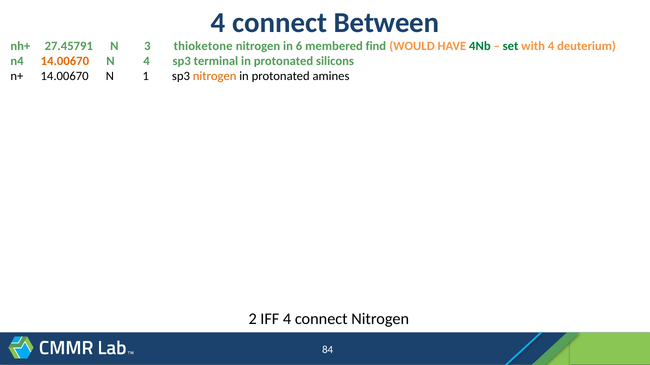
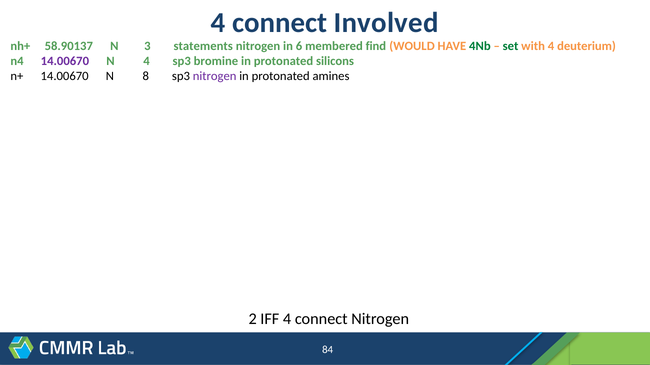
Between: Between -> Involved
27.45791: 27.45791 -> 58.90137
thioketone: thioketone -> statements
14.00670 at (65, 61) colour: orange -> purple
terminal: terminal -> bromine
1: 1 -> 8
nitrogen at (215, 76) colour: orange -> purple
